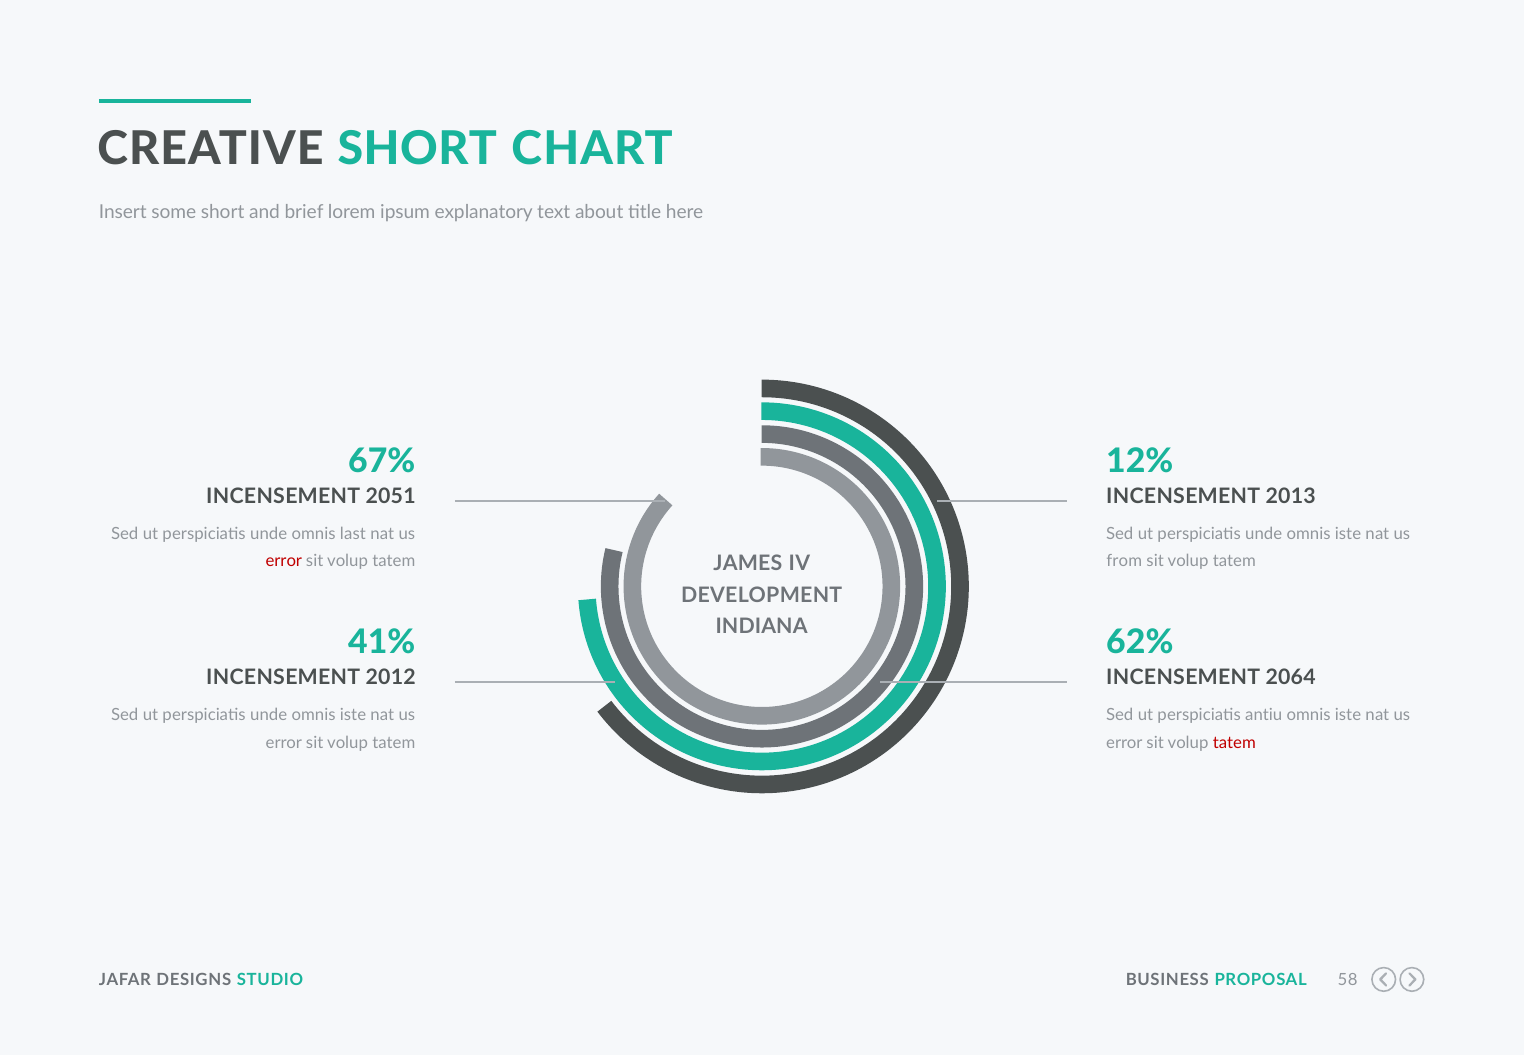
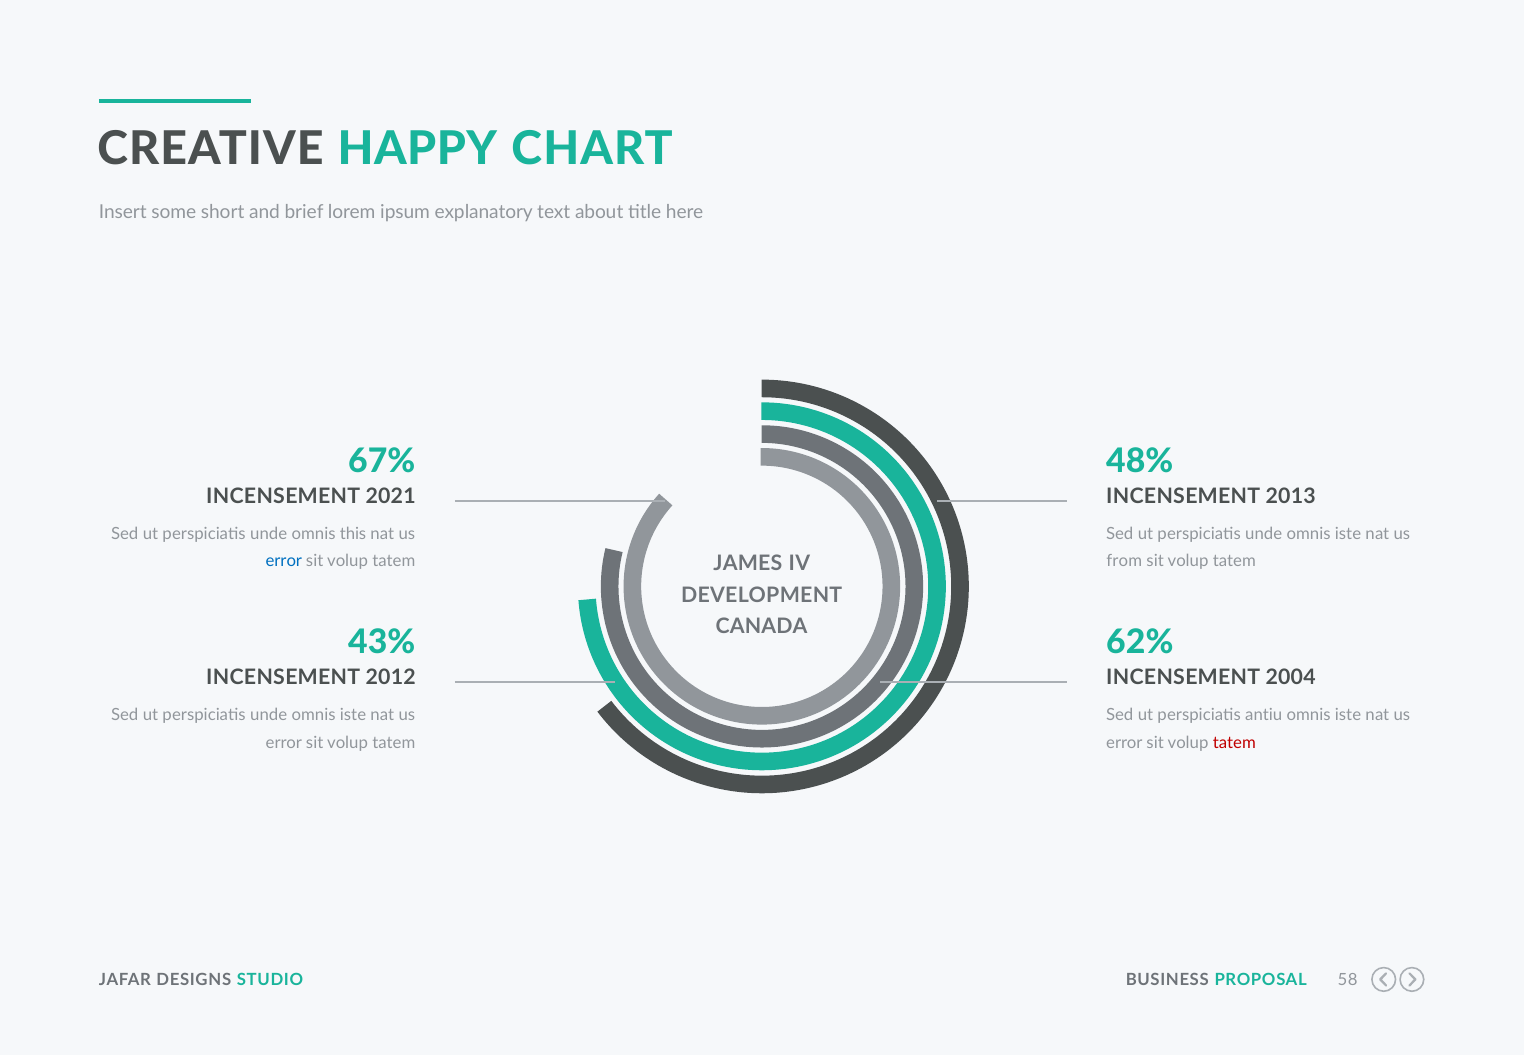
CREATIVE SHORT: SHORT -> HAPPY
12%: 12% -> 48%
2051: 2051 -> 2021
last: last -> this
error at (284, 561) colour: red -> blue
INDIANA: INDIANA -> CANADA
41%: 41% -> 43%
2064: 2064 -> 2004
